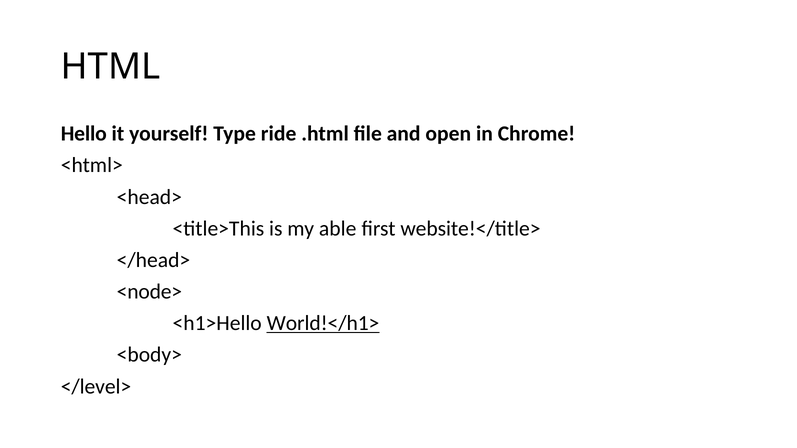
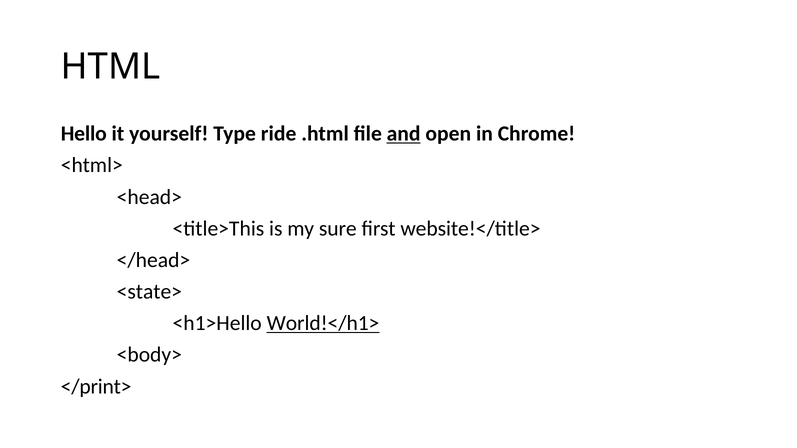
and underline: none -> present
able: able -> sure
<node>: <node> -> <state>
</level>: </level> -> </print>
